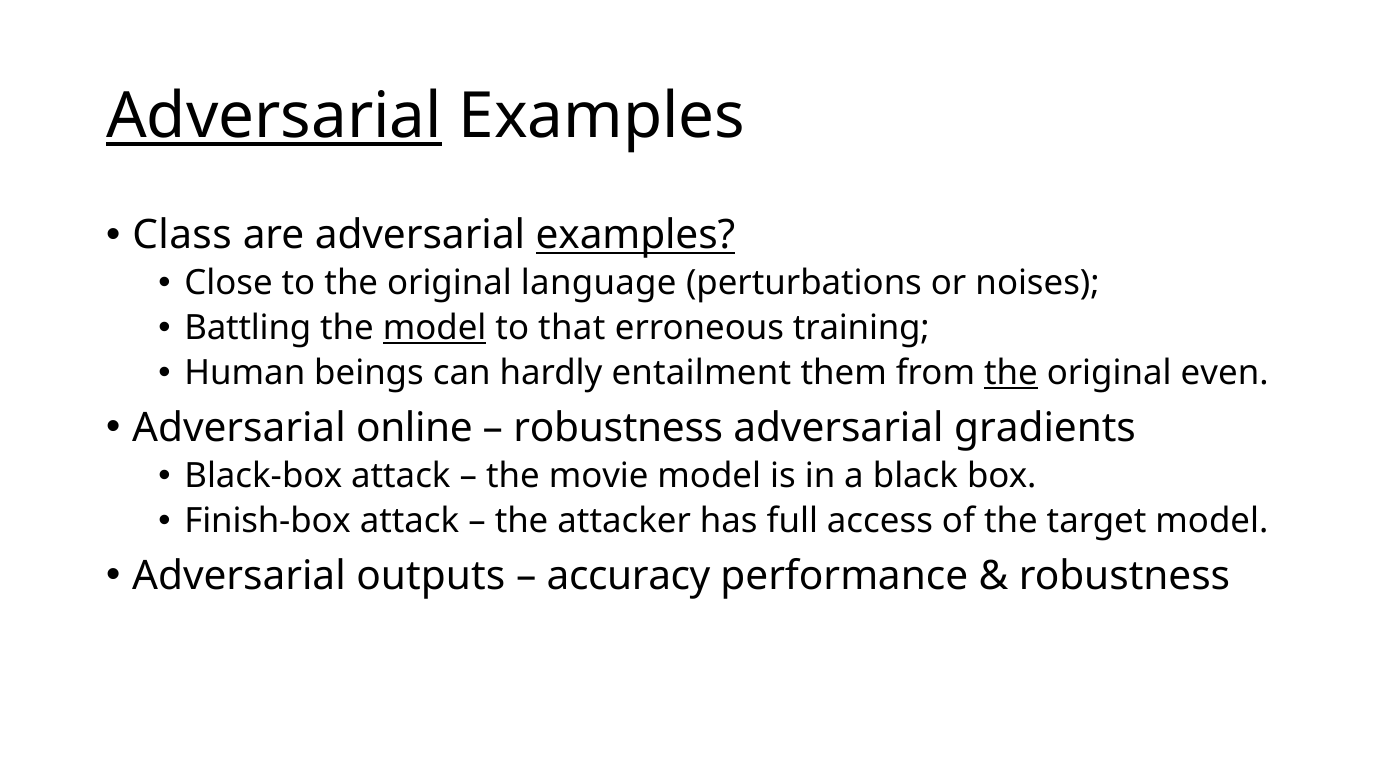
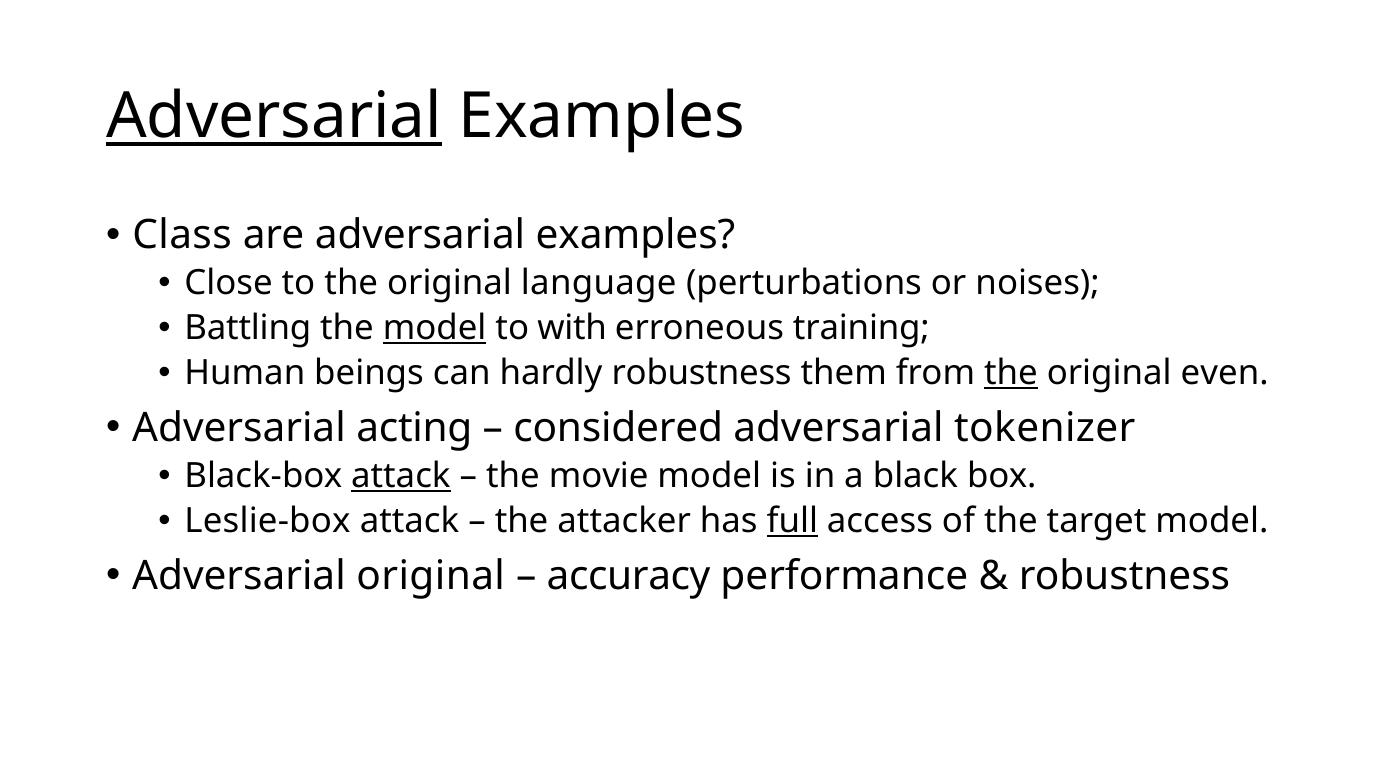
examples at (635, 235) underline: present -> none
that: that -> with
hardly entailment: entailment -> robustness
online: online -> acting
robustness at (618, 428): robustness -> considered
gradients: gradients -> tokenizer
attack at (401, 476) underline: none -> present
Finish-box: Finish-box -> Leslie-box
full underline: none -> present
Adversarial outputs: outputs -> original
